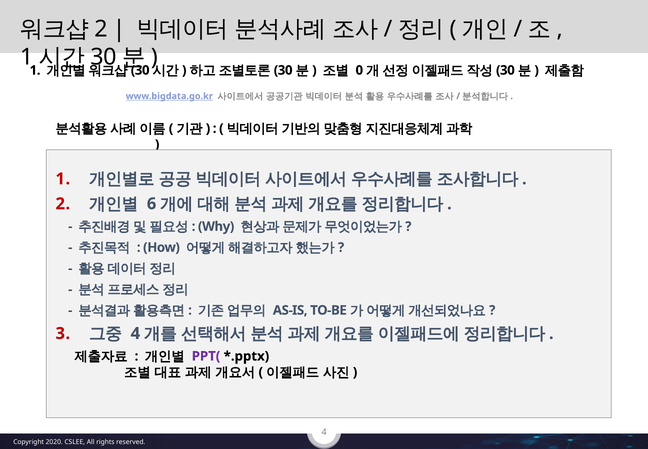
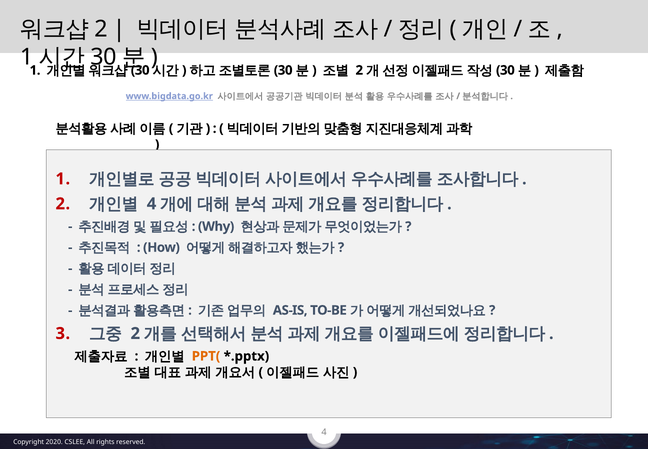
0 at (359, 70): 0 -> 2
6 at (152, 204): 6 -> 4
4 at (135, 333): 4 -> 2
PPT( colour: purple -> orange
